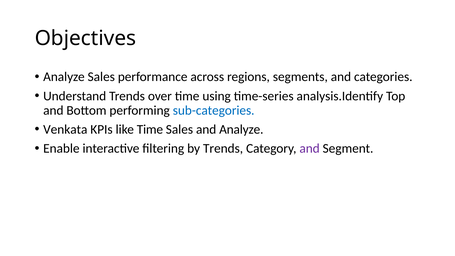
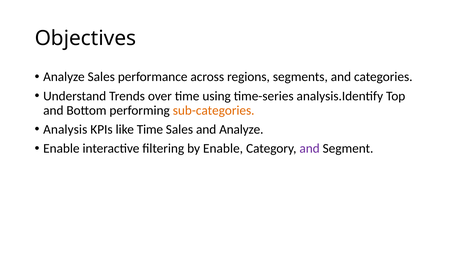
sub-categories colour: blue -> orange
Venkata: Venkata -> Analysis
by Trends: Trends -> Enable
